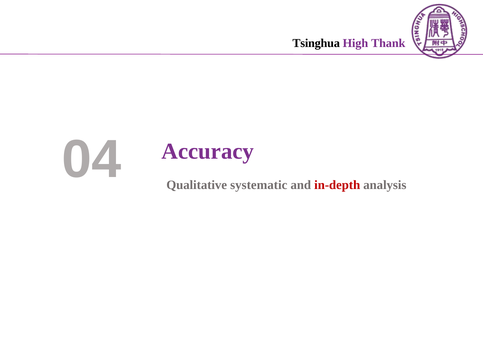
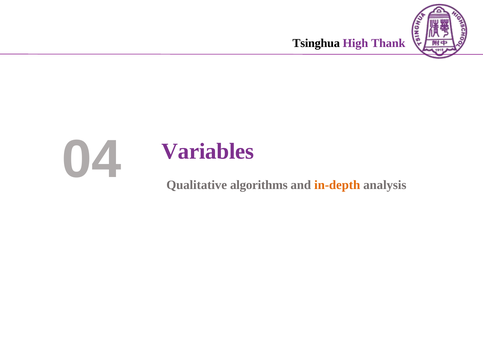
Accuracy: Accuracy -> Variables
systematic: systematic -> algorithms
in-depth colour: red -> orange
